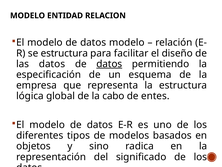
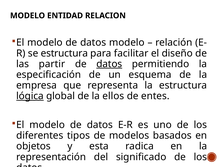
las datos: datos -> partir
lógica underline: none -> present
cabo: cabo -> ellos
sino: sino -> esta
